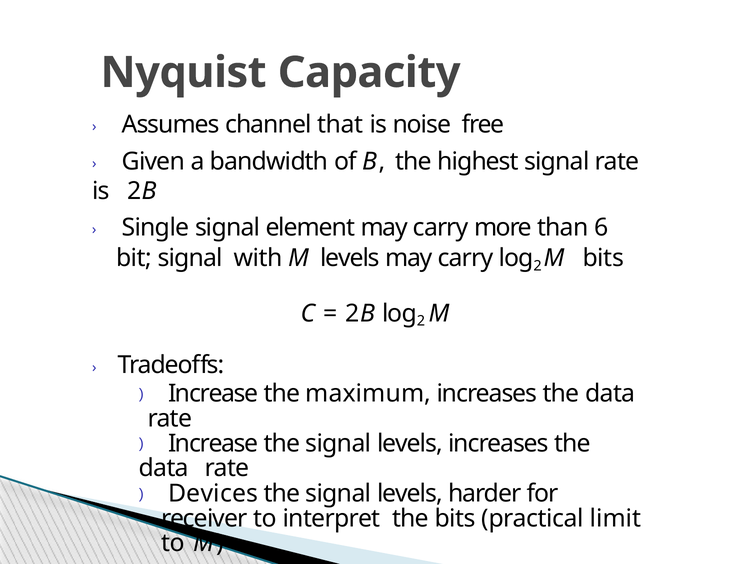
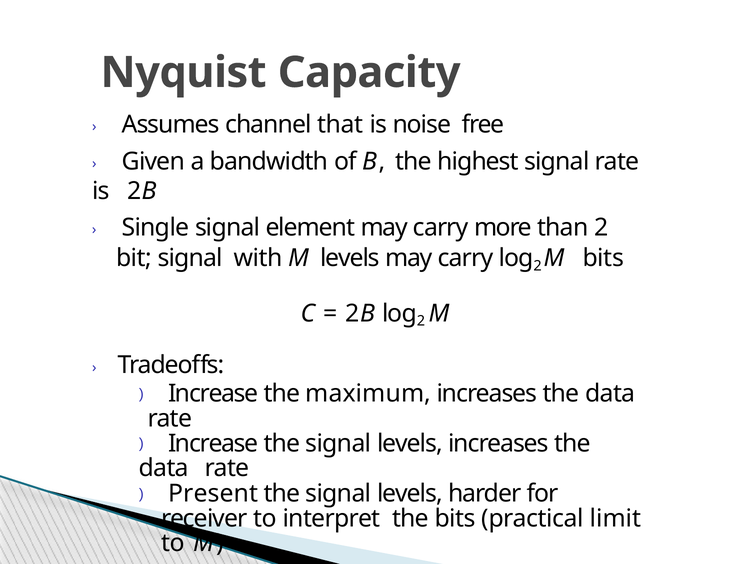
than 6: 6 -> 2
Devices: Devices -> Present
